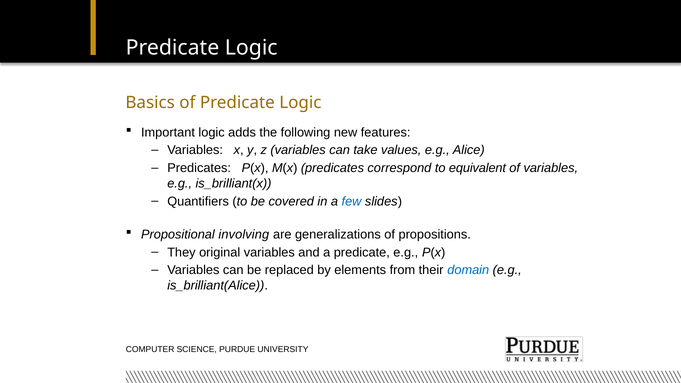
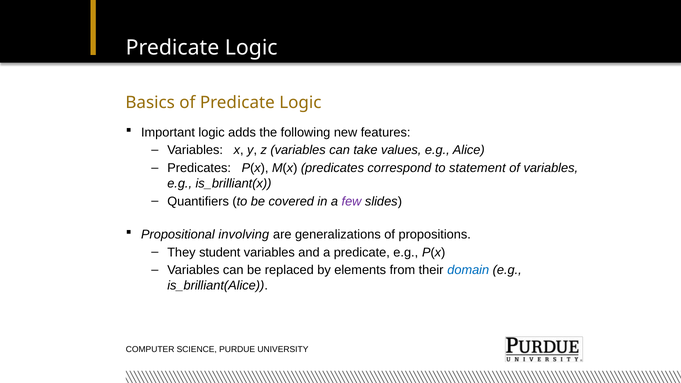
equivalent: equivalent -> statement
few colour: blue -> purple
original: original -> student
